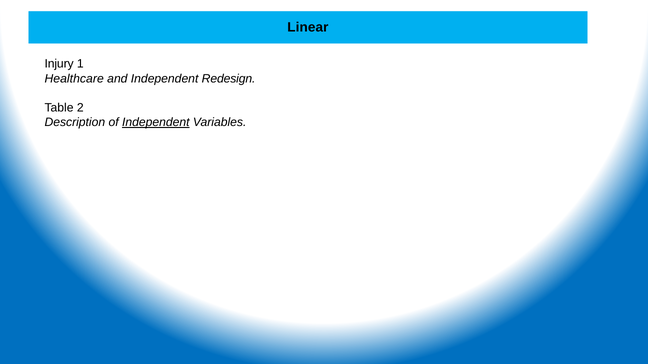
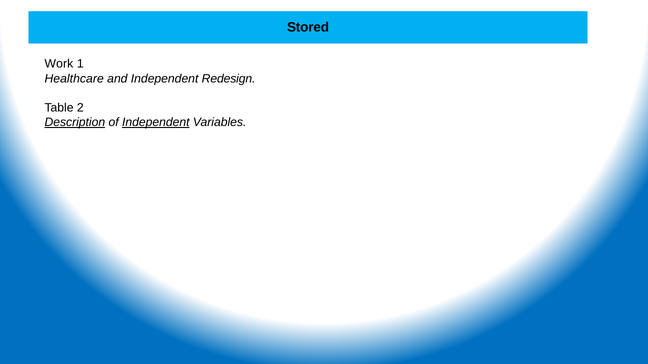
Linear: Linear -> Stored
Injury: Injury -> Work
Description underline: none -> present
